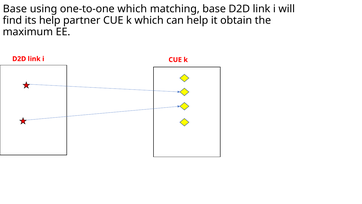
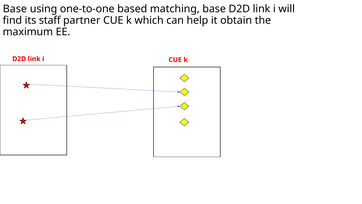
one-to-one which: which -> based
its help: help -> staff
